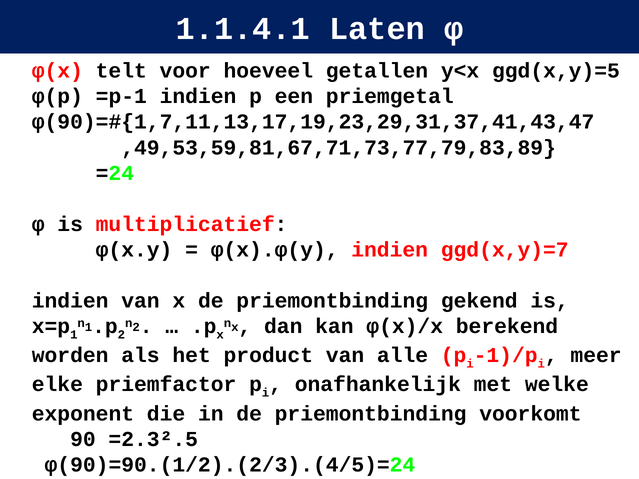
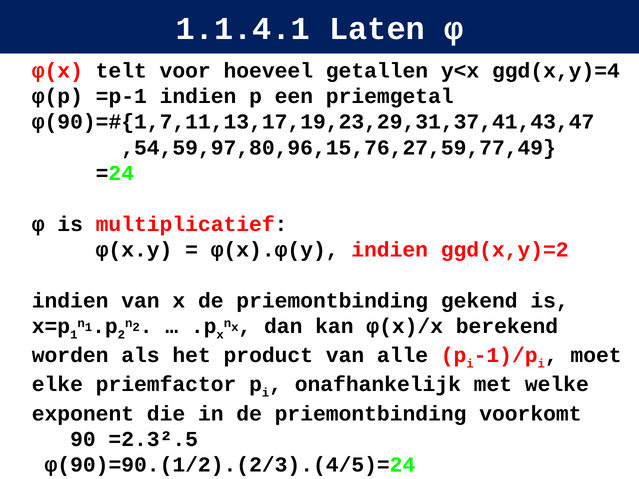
ggd(x,y)=5: ggd(x,y)=5 -> ggd(x,y)=4
,49,53,59,81,67,71,73,77,79,83,89: ,49,53,59,81,67,71,73,77,79,83,89 -> ,54,59,97,80,96,15,76,27,59,77,49
ggd(x,y)=7: ggd(x,y)=7 -> ggd(x,y)=2
meer: meer -> moet
